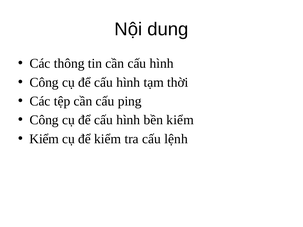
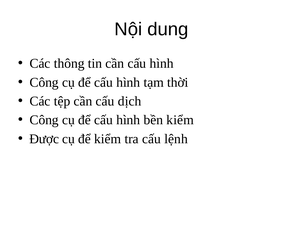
ping: ping -> dịch
Kiểm at (44, 139): Kiểm -> Được
